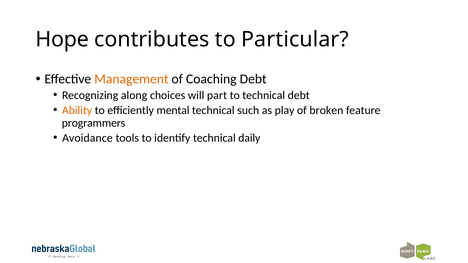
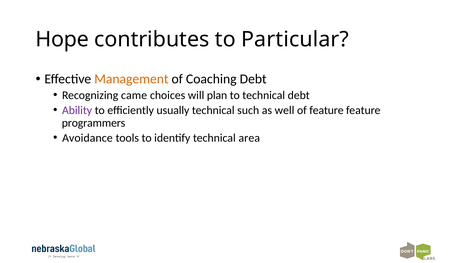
along: along -> came
part: part -> plan
Ability colour: orange -> purple
mental: mental -> usually
play: play -> well
of broken: broken -> feature
daily: daily -> area
